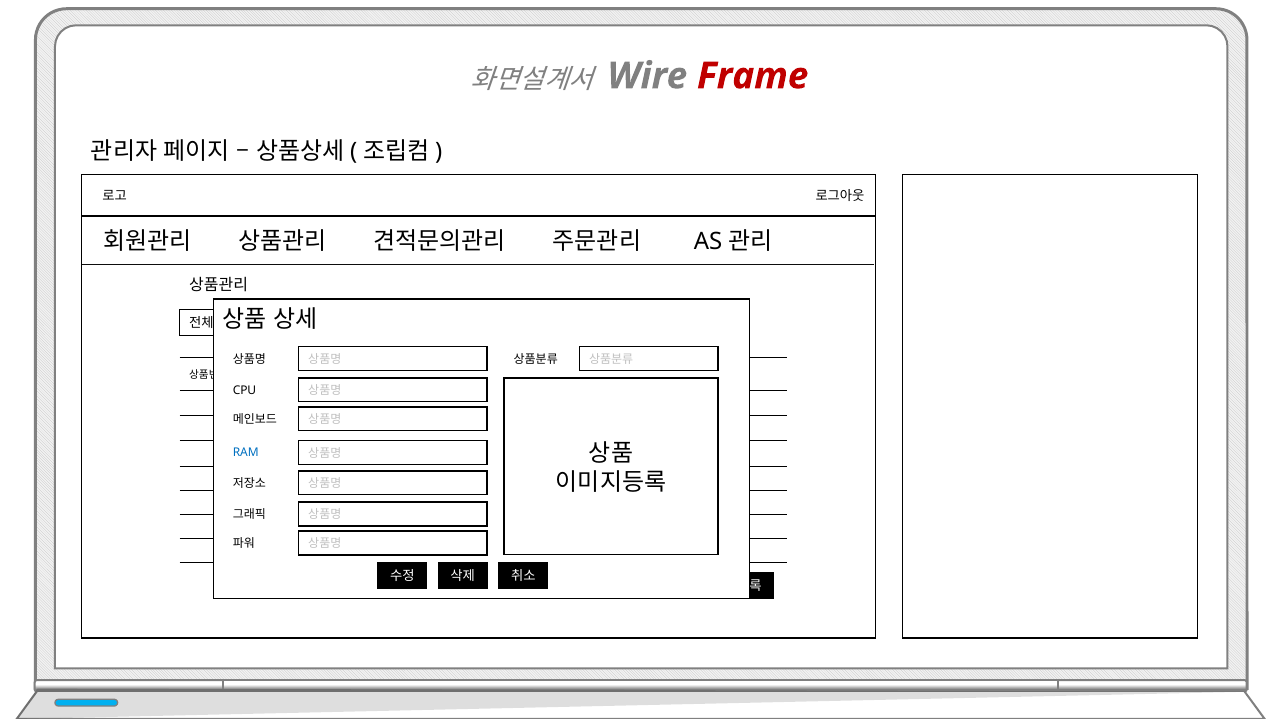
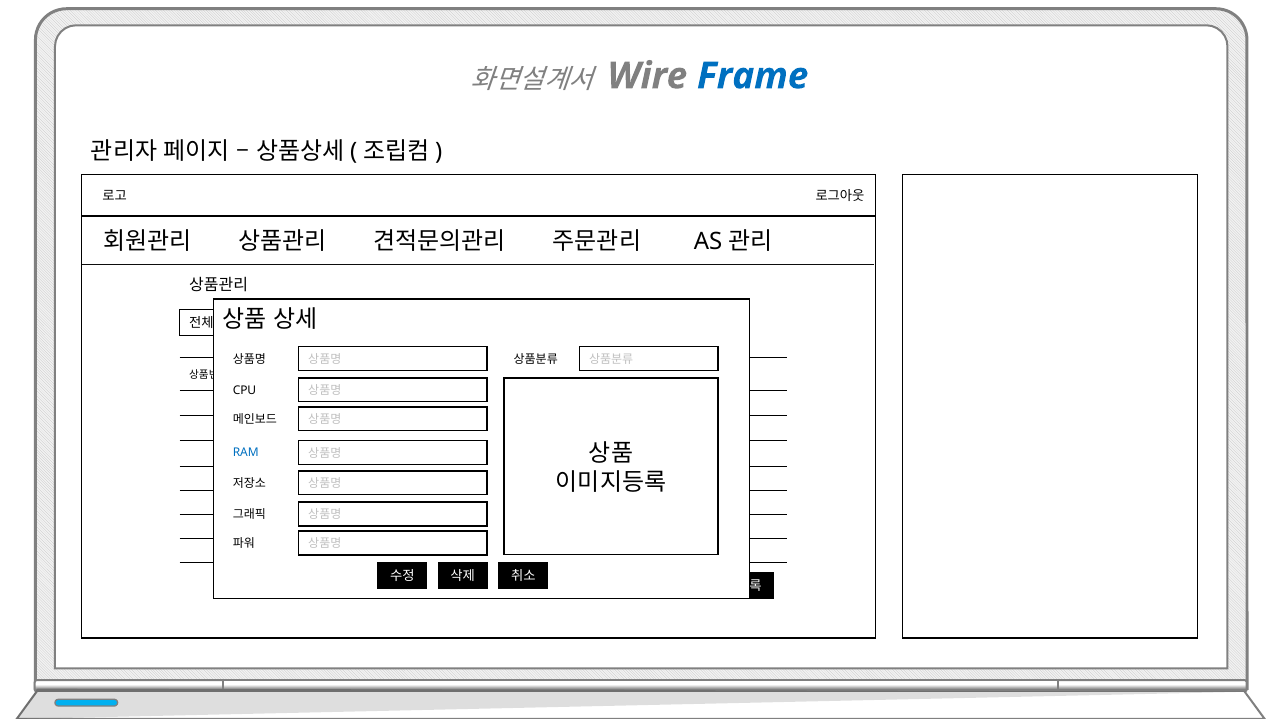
Frame colour: red -> blue
